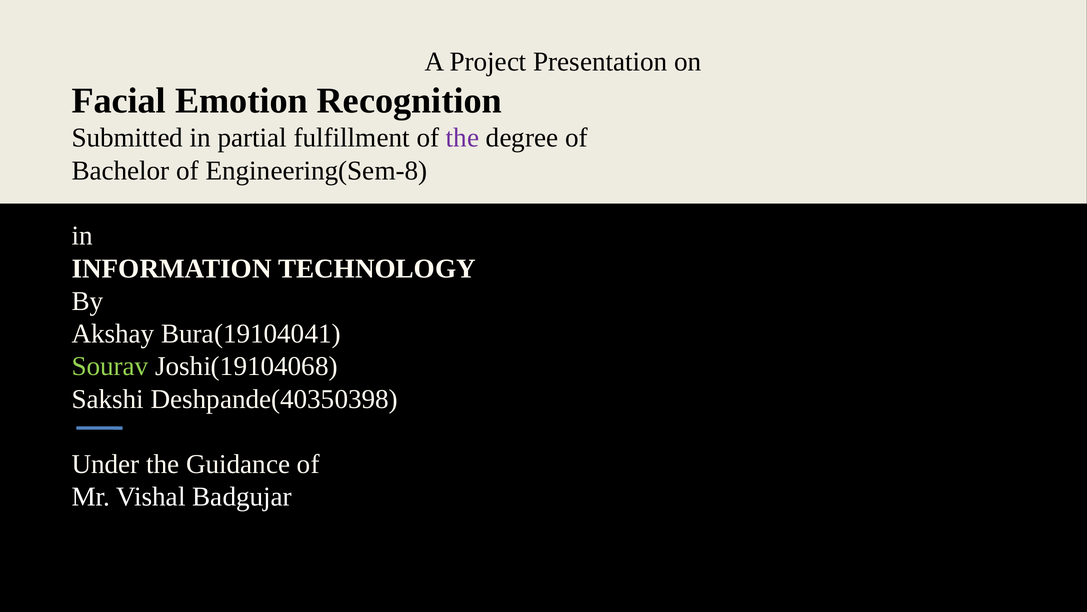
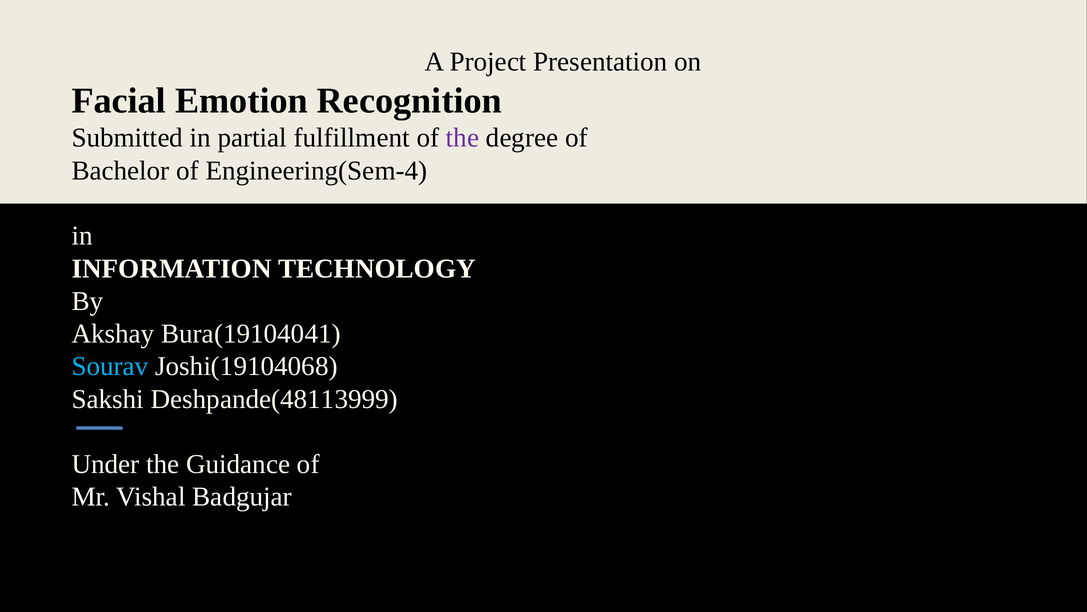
Engineering(Sem-8: Engineering(Sem-8 -> Engineering(Sem-4
Sourav colour: light green -> light blue
Deshpande(40350398: Deshpande(40350398 -> Deshpande(48113999
